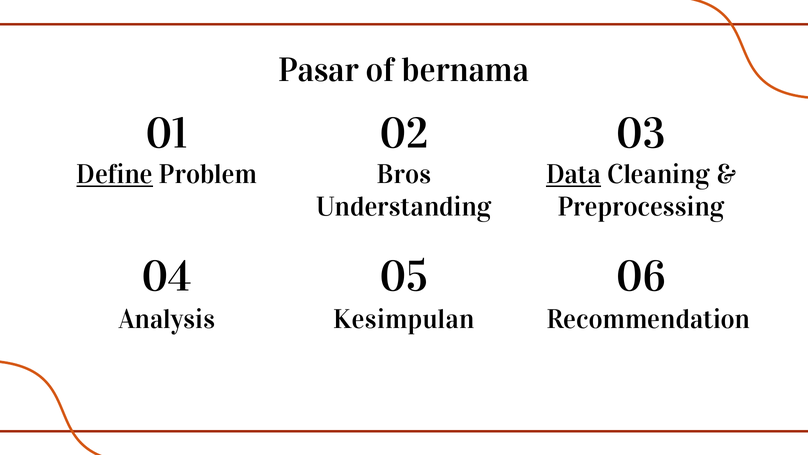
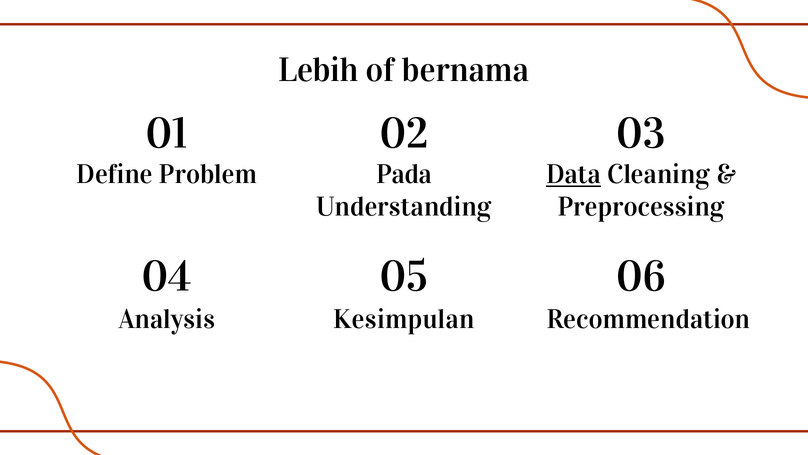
Pasar: Pasar -> Lebih
Define underline: present -> none
Bros: Bros -> Pada
